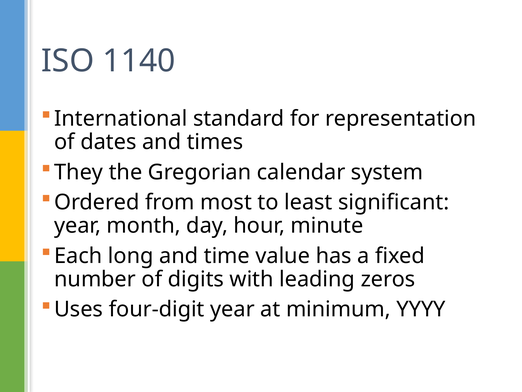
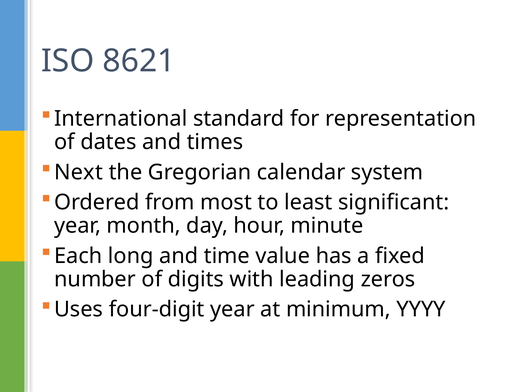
1140: 1140 -> 8621
They: They -> Next
